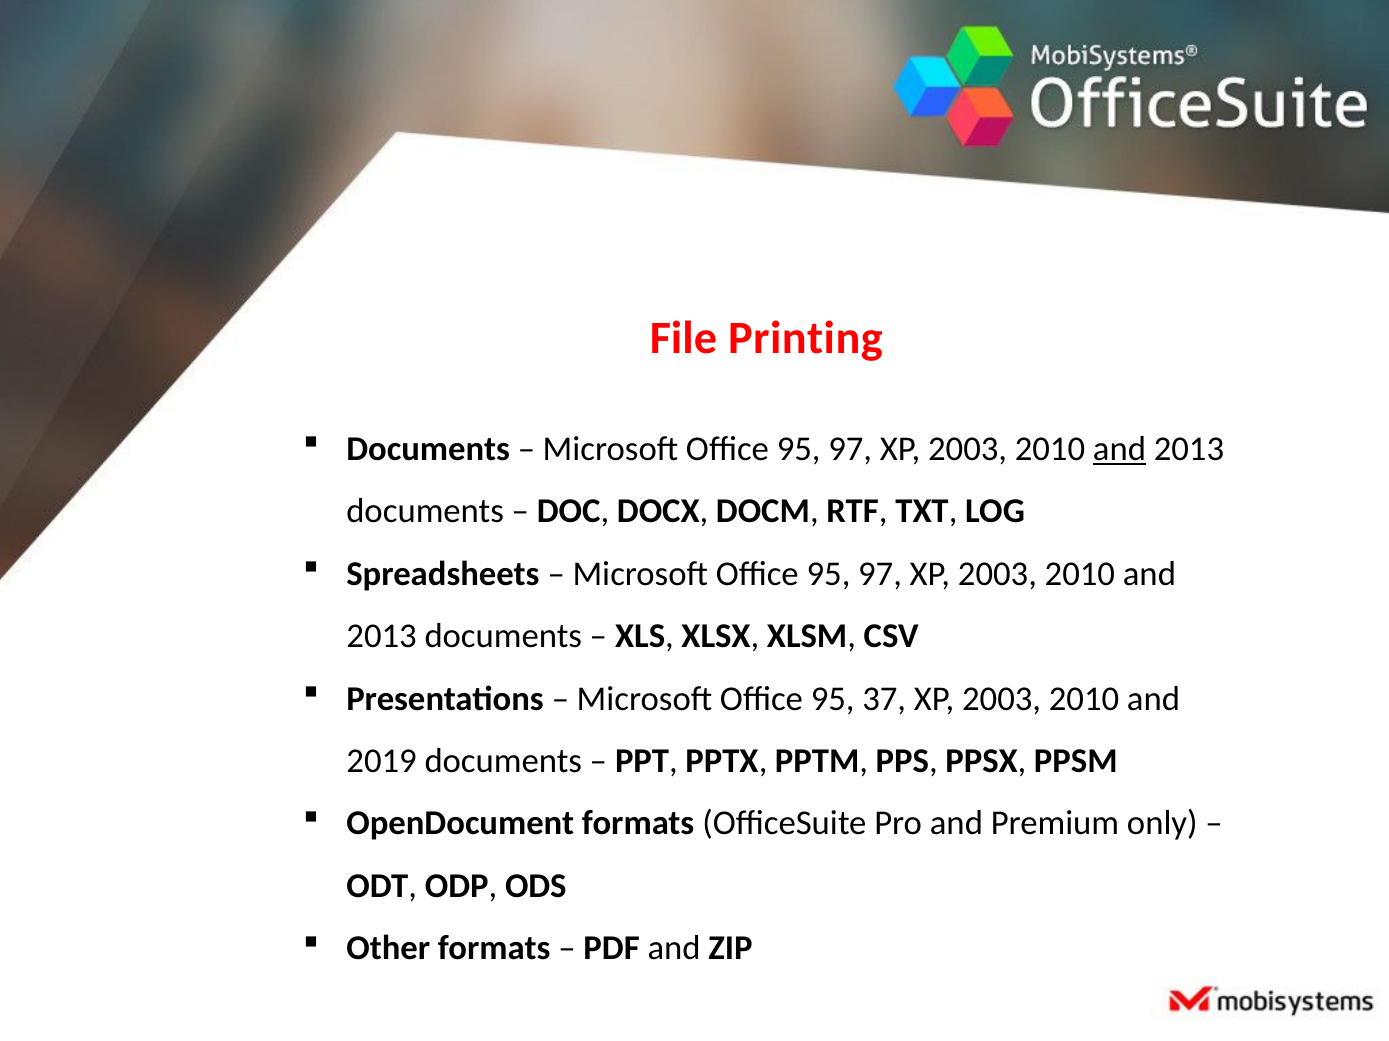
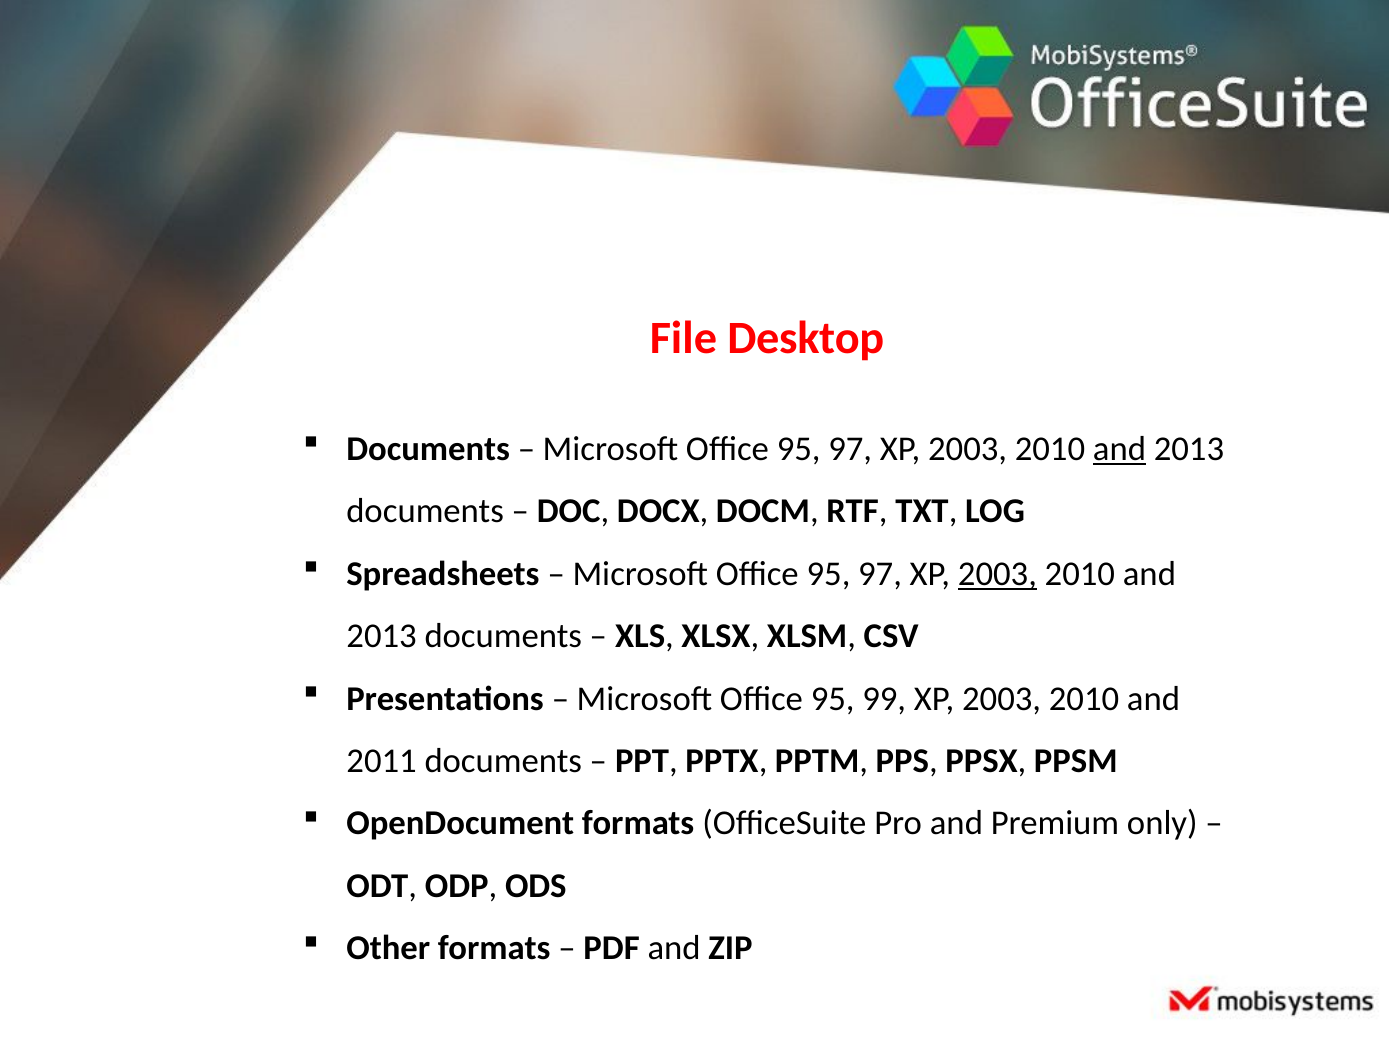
Printing: Printing -> Desktop
2003 at (997, 574) underline: none -> present
37: 37 -> 99
2019: 2019 -> 2011
